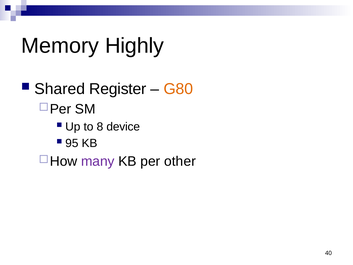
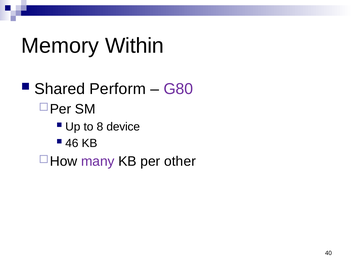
Highly: Highly -> Within
Register: Register -> Perform
G80 colour: orange -> purple
95: 95 -> 46
